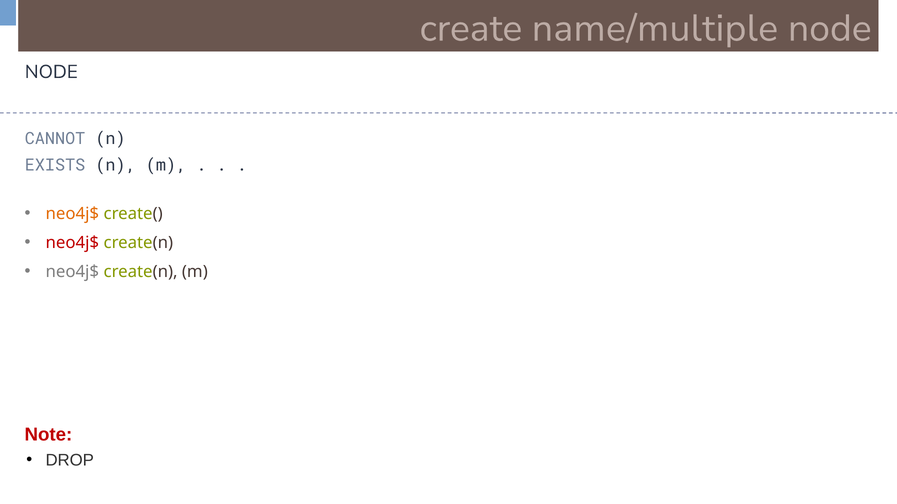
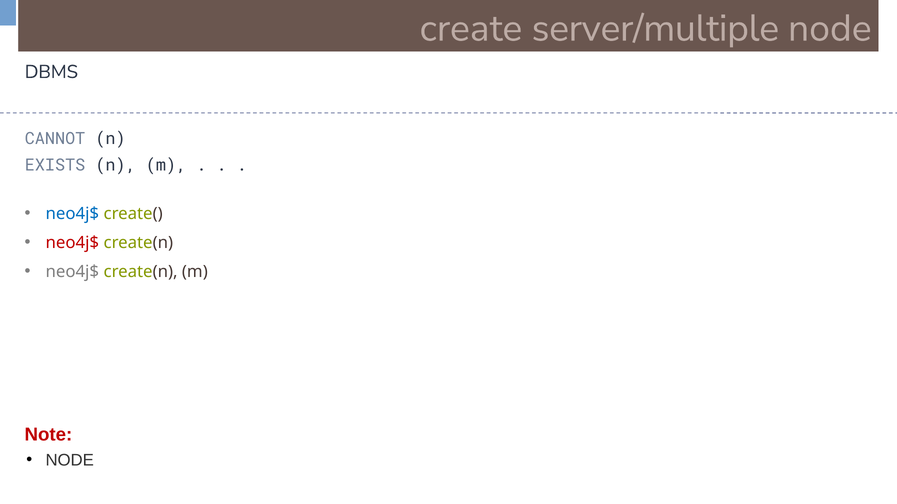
name/multiple: name/multiple -> server/multiple
NODE at (51, 72): NODE -> DBMS
neo4j$ at (72, 214) colour: orange -> blue
DROP at (70, 461): DROP -> NODE
